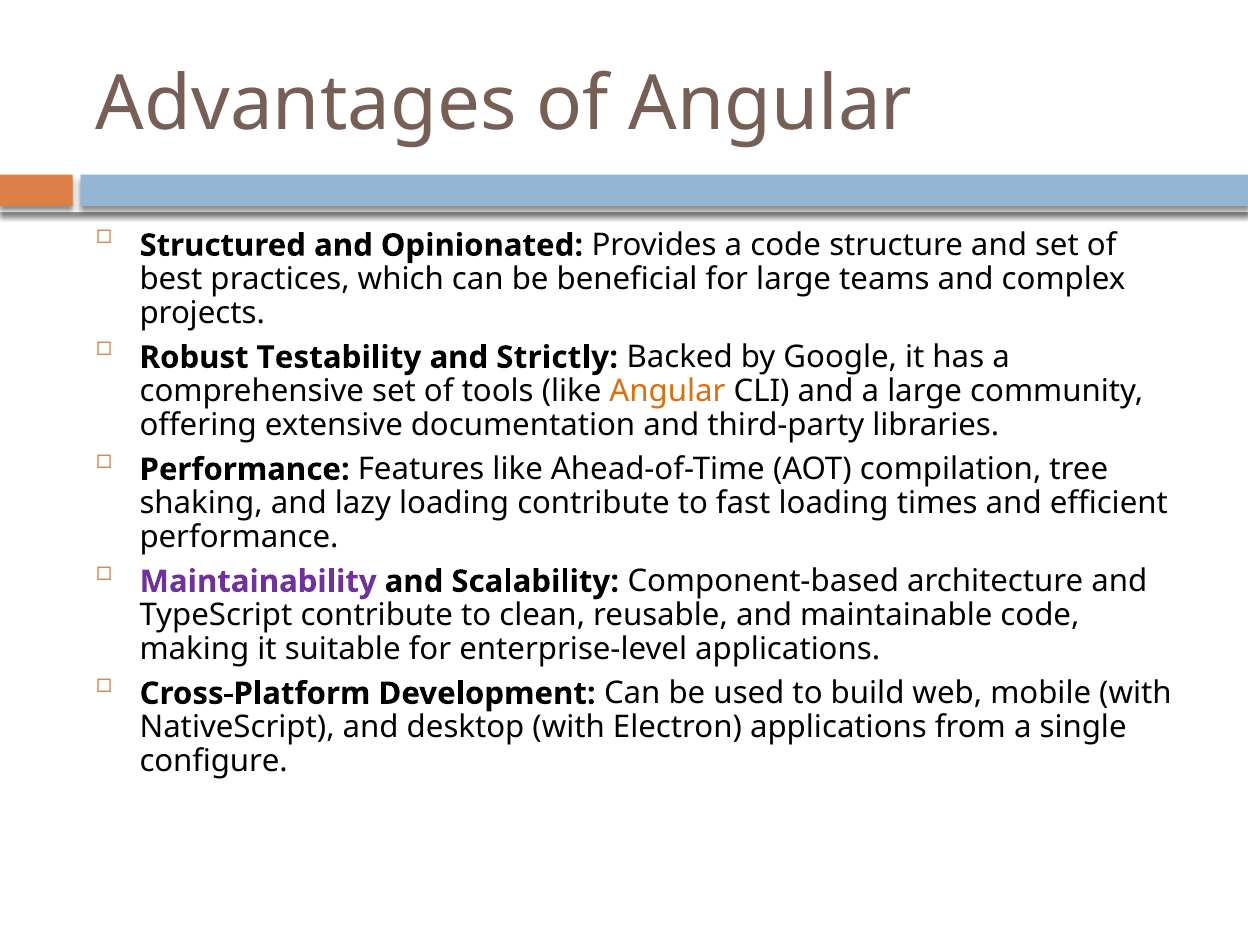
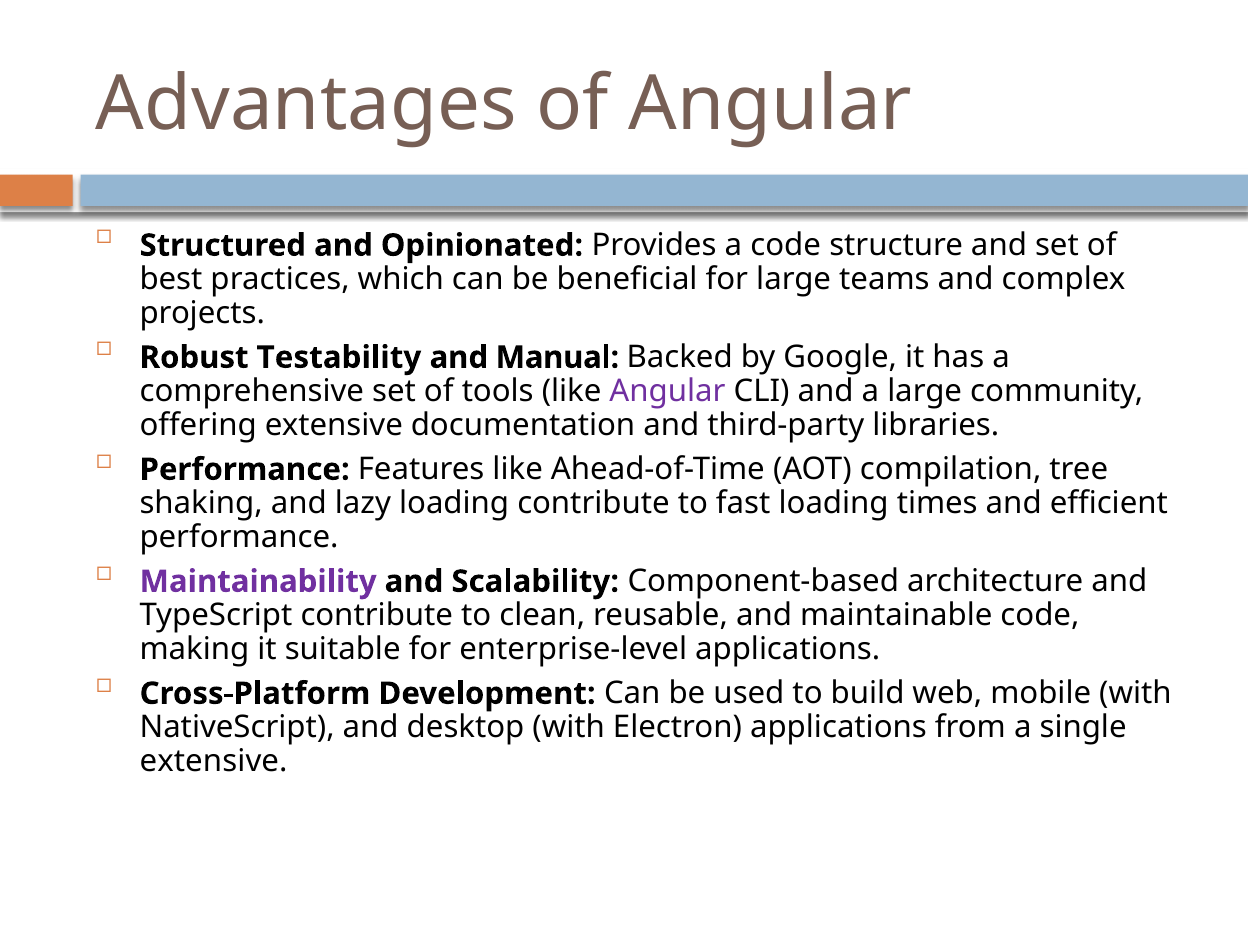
Strictly: Strictly -> Manual
Angular at (667, 391) colour: orange -> purple
configure at (214, 761): configure -> extensive
